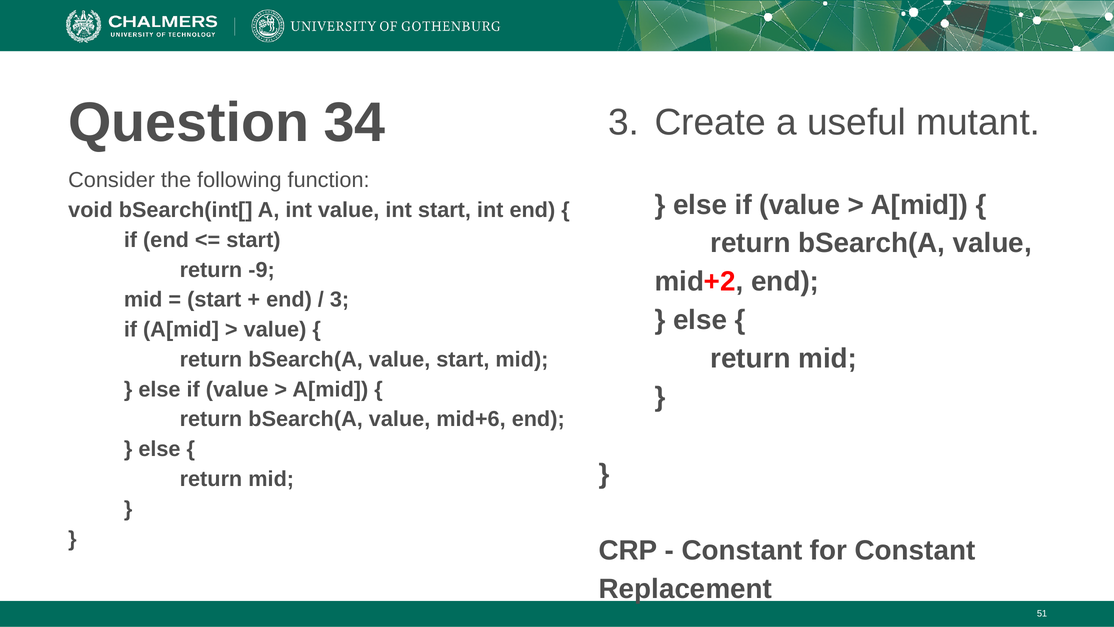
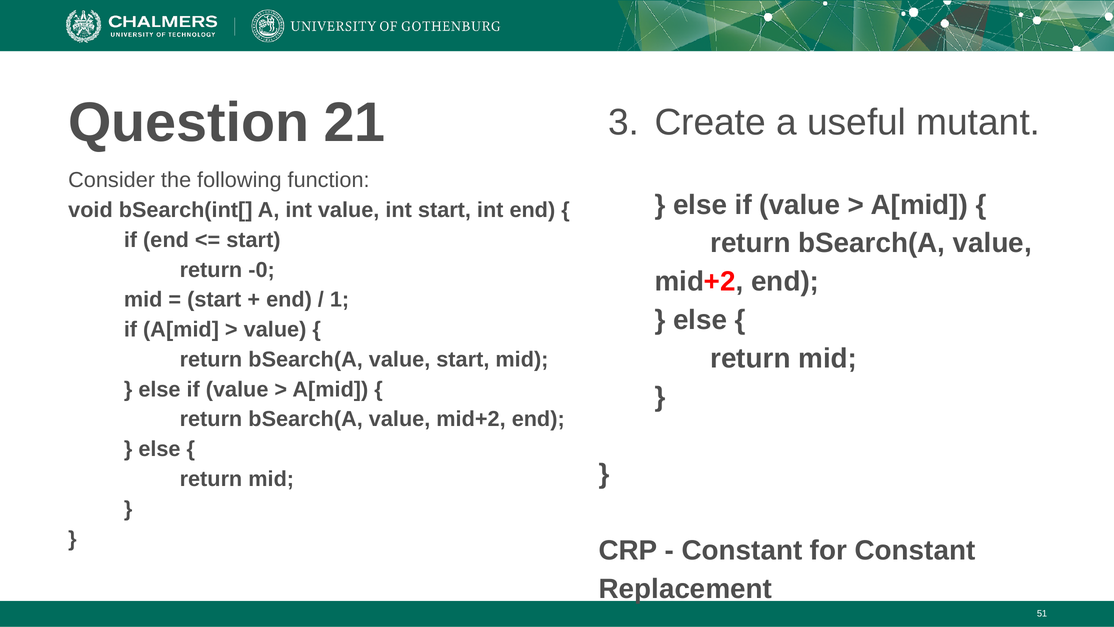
34: 34 -> 21
-9: -9 -> -0
3 at (340, 300): 3 -> 1
mid+6 at (471, 419): mid+6 -> mid+2
